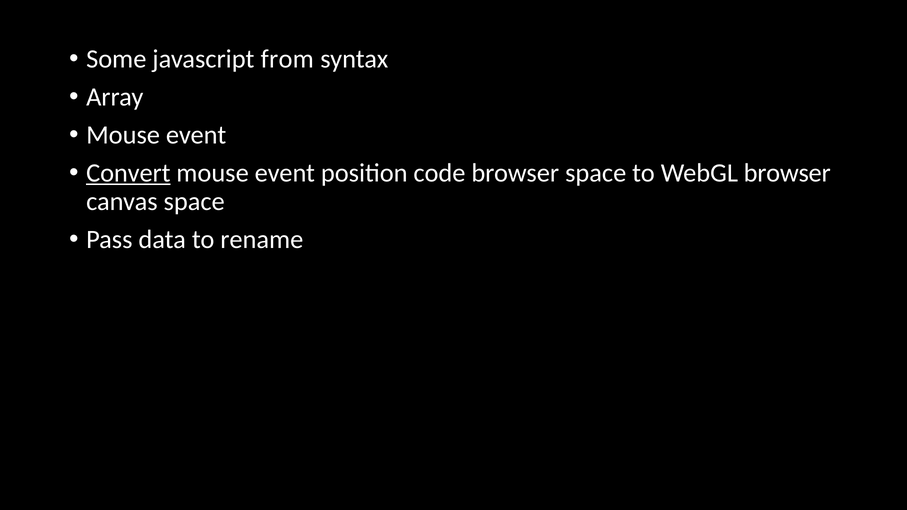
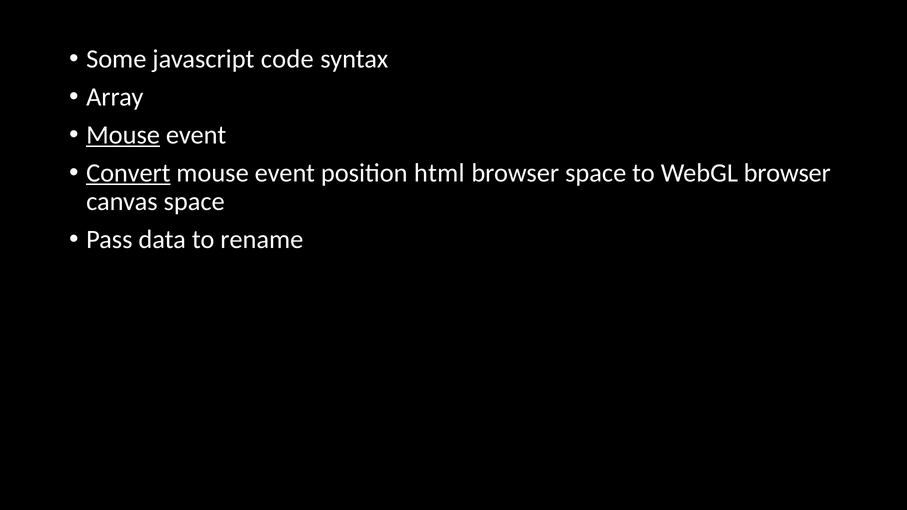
from: from -> code
Mouse at (123, 135) underline: none -> present
code: code -> html
